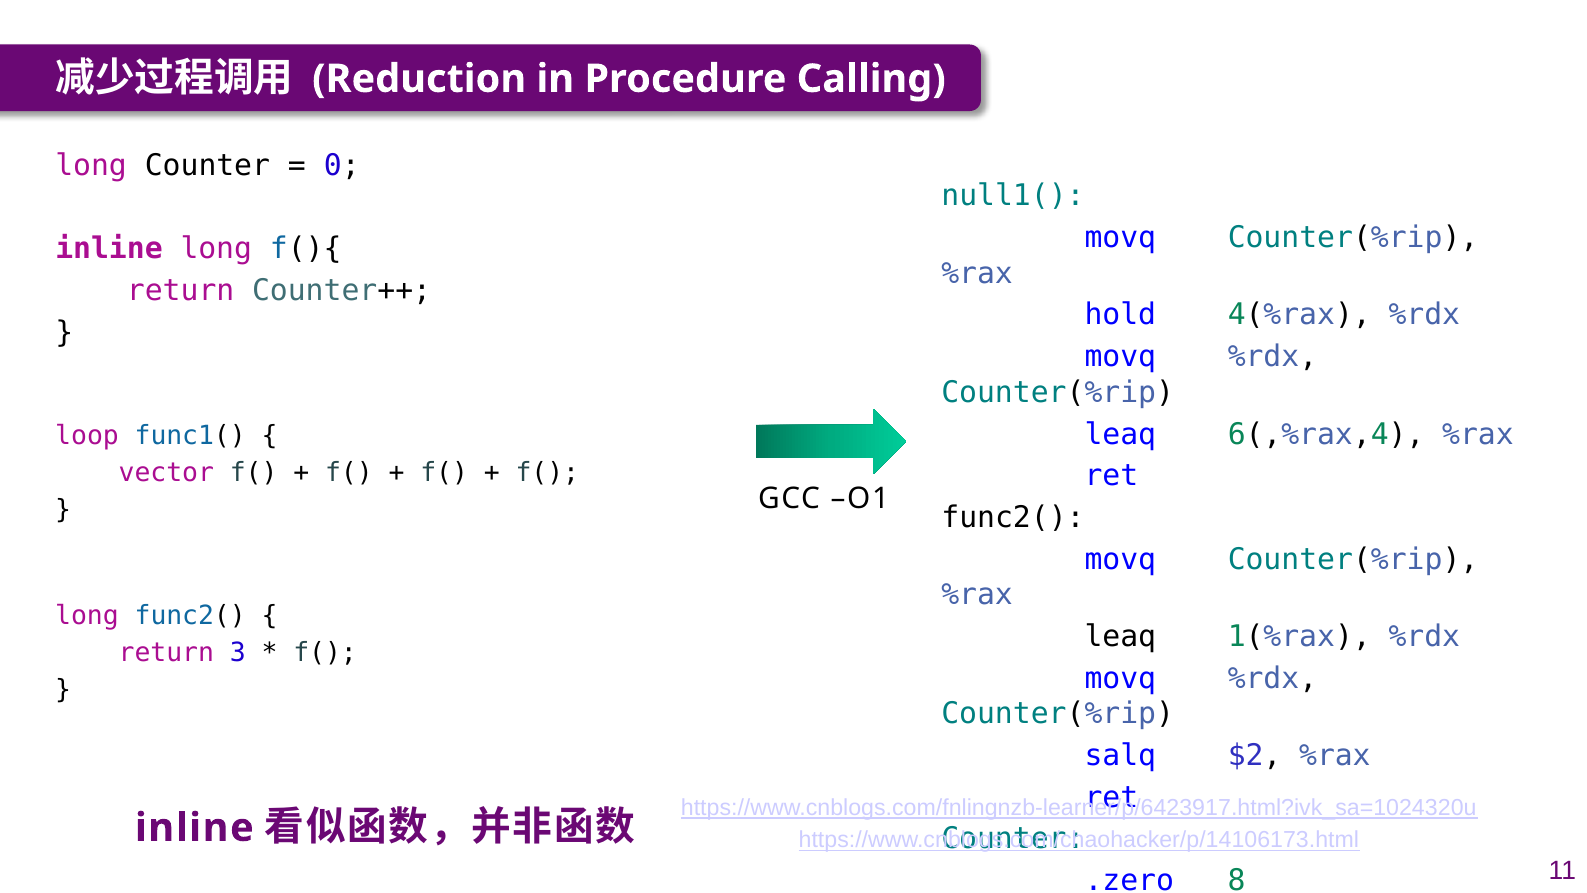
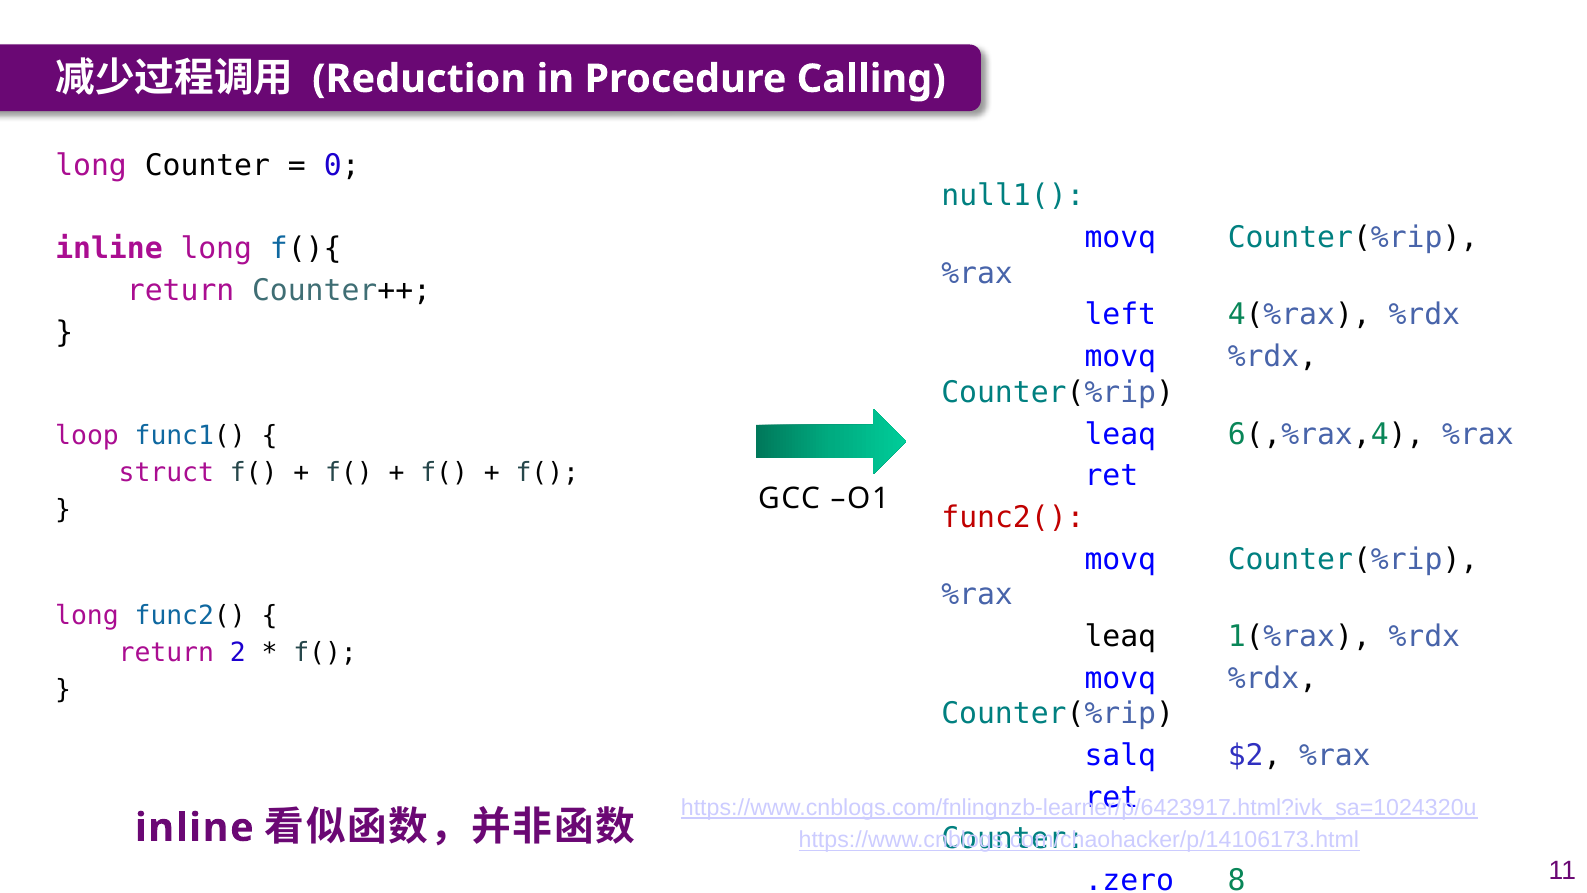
hold: hold -> left
vector: vector -> struct
func2( at (1013, 517) colour: black -> red
3: 3 -> 2
